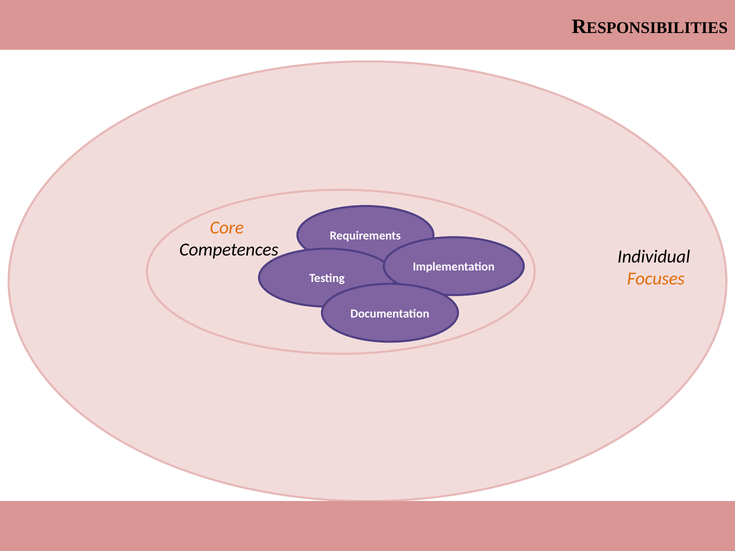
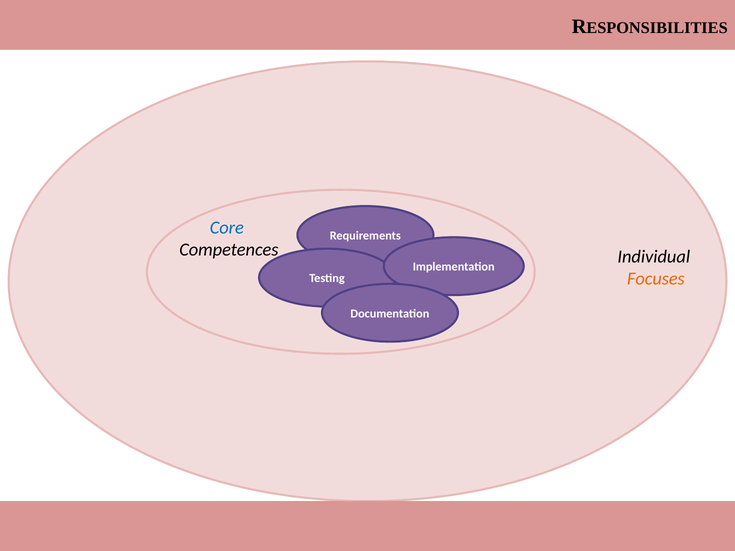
Core colour: orange -> blue
